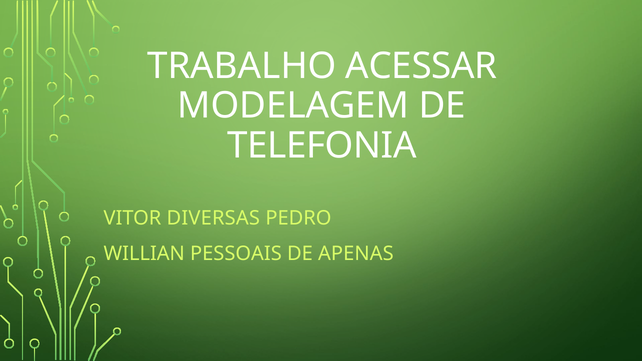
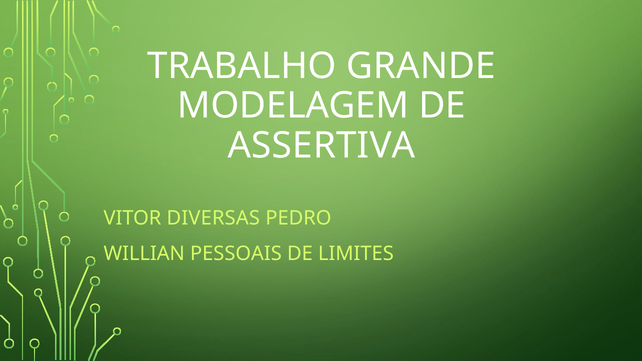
ACESSAR: ACESSAR -> GRANDE
TELEFONIA: TELEFONIA -> ASSERTIVA
APENAS: APENAS -> LIMITES
